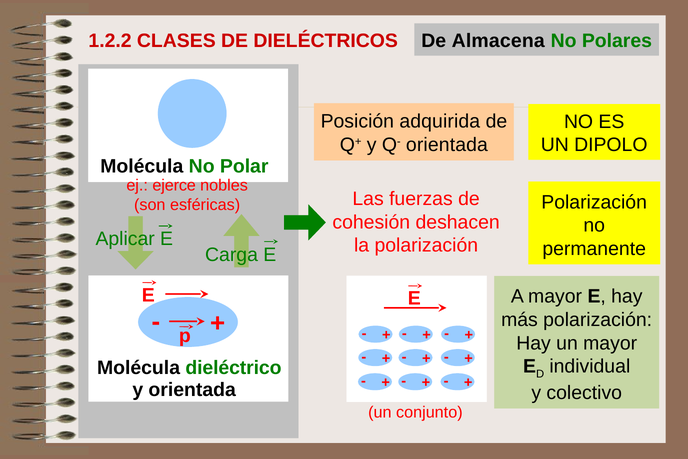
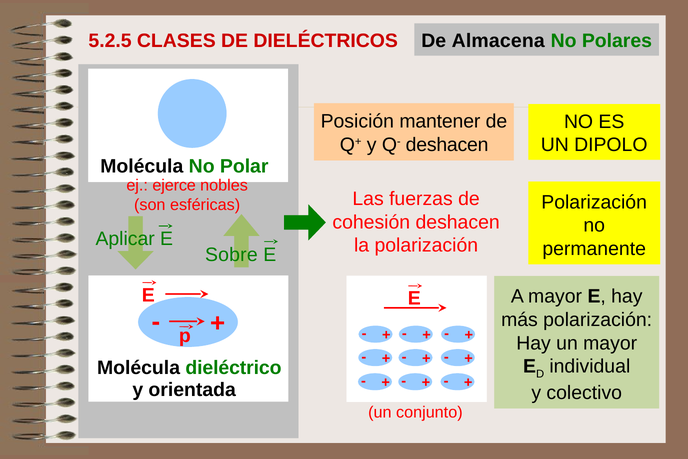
1.2.2: 1.2.2 -> 5.2.5
adquirida: adquirida -> mantener
Q- orientada: orientada -> deshacen
Carga: Carga -> Sobre
